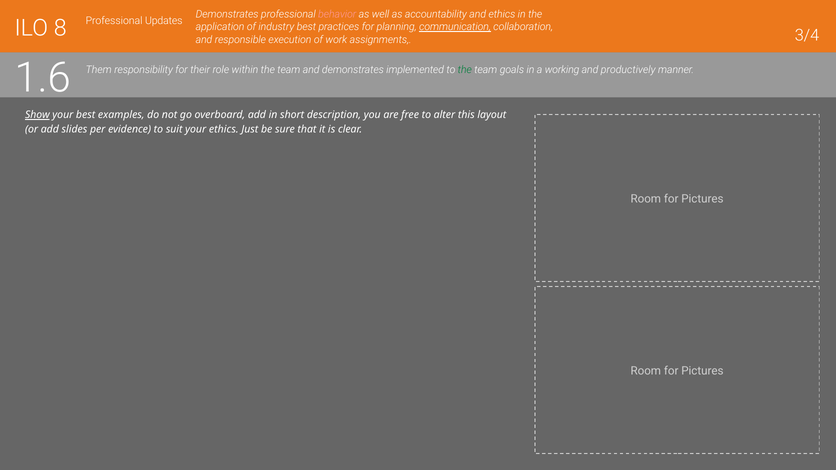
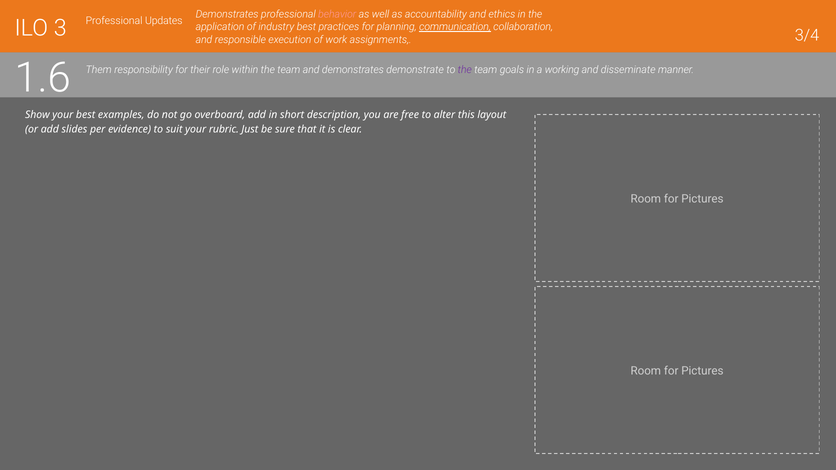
8: 8 -> 3
implemented: implemented -> demonstrate
the at (465, 70) colour: green -> purple
productively: productively -> disseminate
Show underline: present -> none
your ethics: ethics -> rubric
